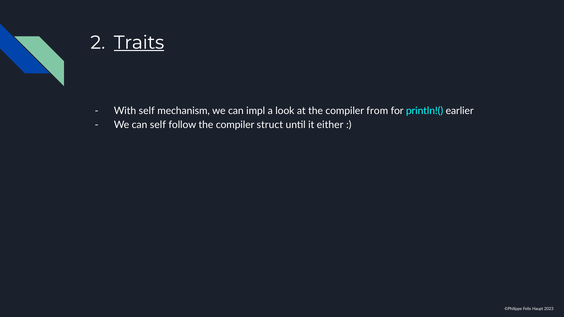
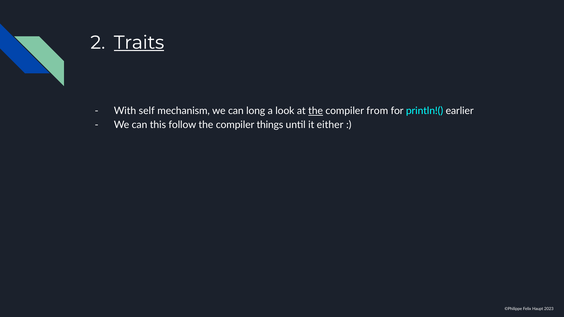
impl: impl -> long
the at (316, 111) underline: none -> present
can self: self -> this
struct: struct -> things
